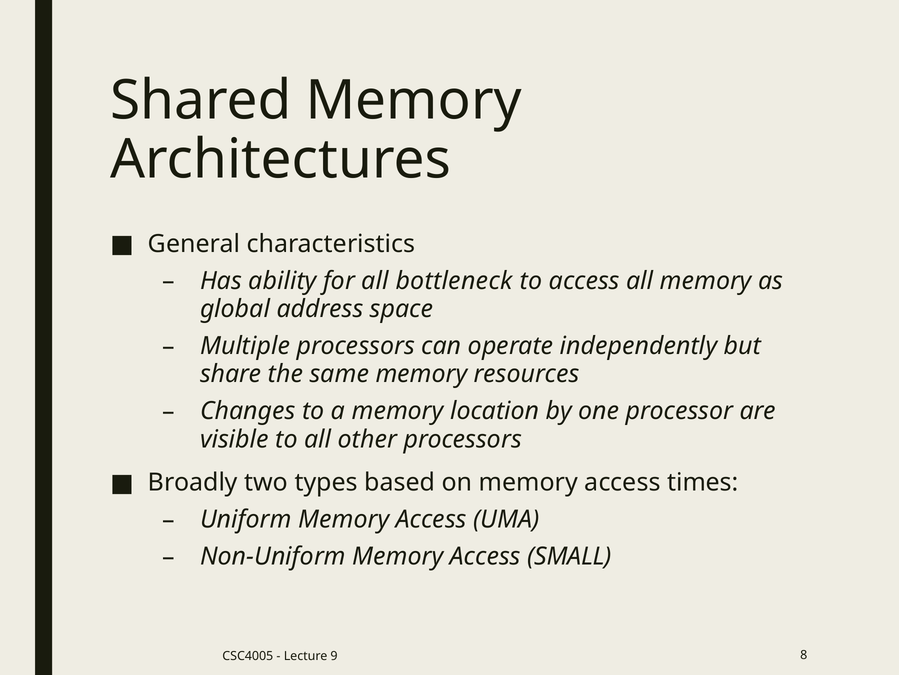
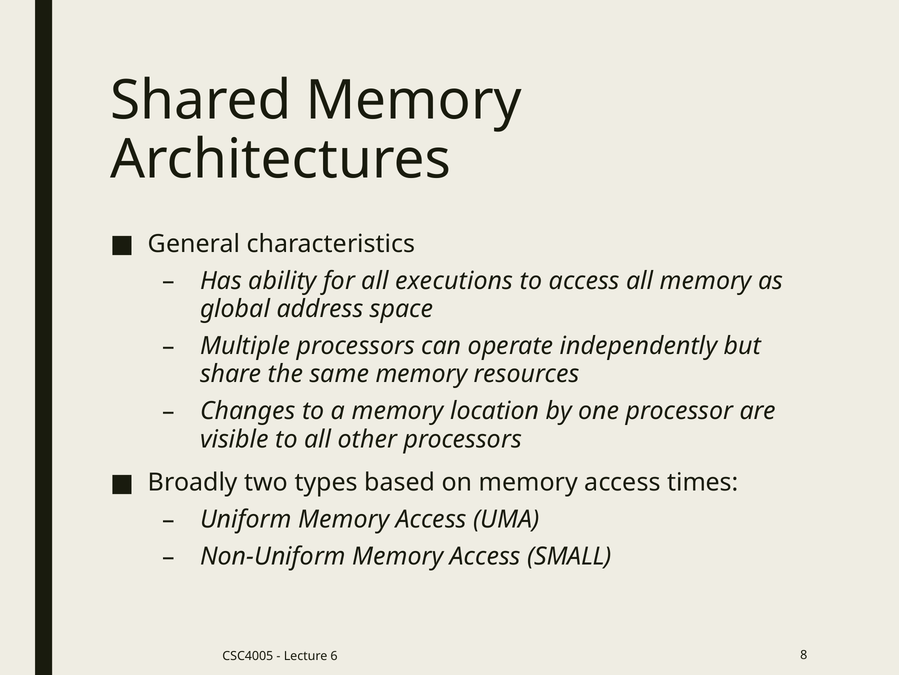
bottleneck: bottleneck -> executions
9: 9 -> 6
